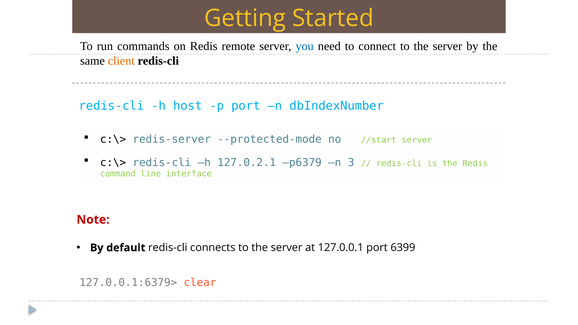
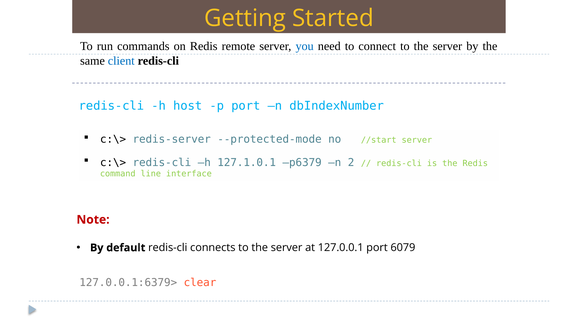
client colour: orange -> blue
127.0.2.1: 127.0.2.1 -> 127.1.0.1
3: 3 -> 2
6399: 6399 -> 6079
